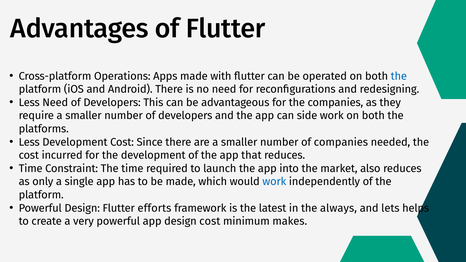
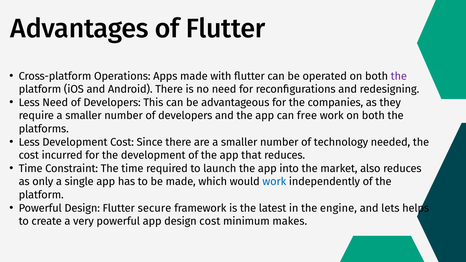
the at (399, 76) colour: blue -> purple
side: side -> free
of companies: companies -> technology
efforts: efforts -> secure
always: always -> engine
